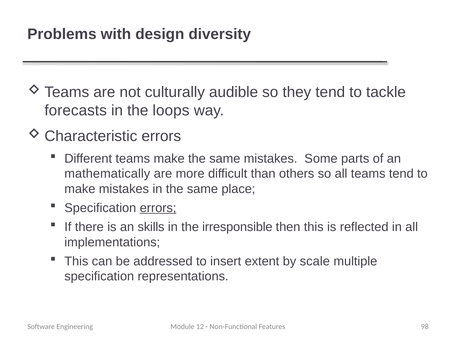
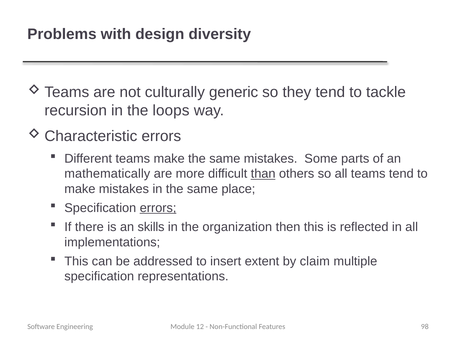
audible: audible -> generic
forecasts: forecasts -> recursion
than underline: none -> present
irresponsible: irresponsible -> organization
scale: scale -> claim
